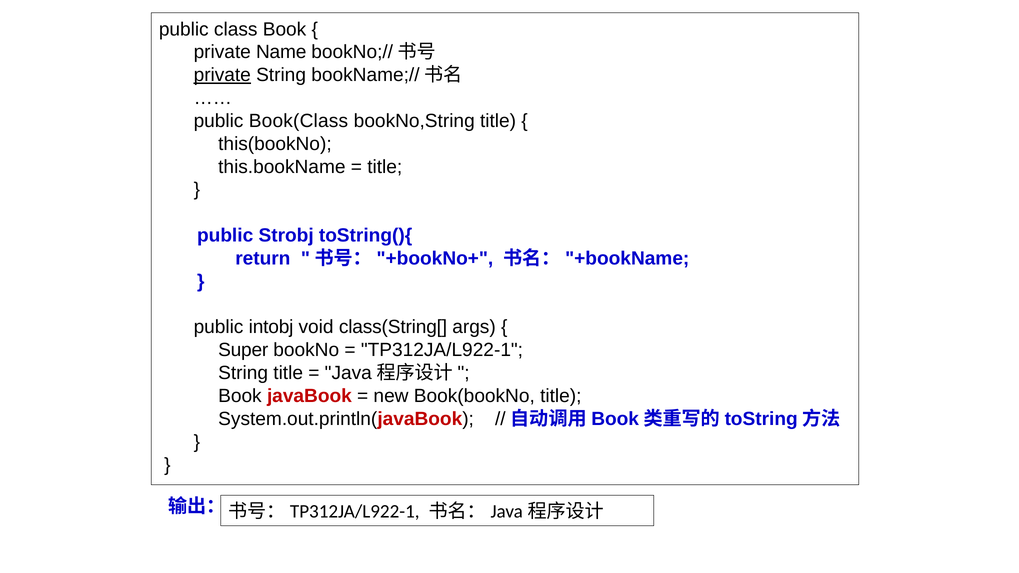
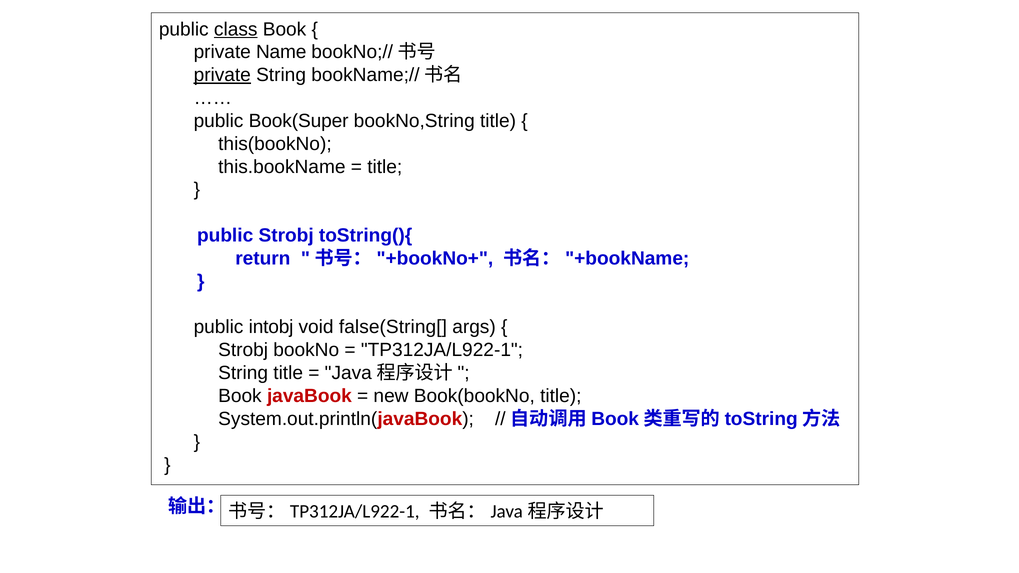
class underline: none -> present
Book(Class: Book(Class -> Book(Super
class(String[: class(String[ -> false(String[
Super at (243, 350): Super -> Strobj
